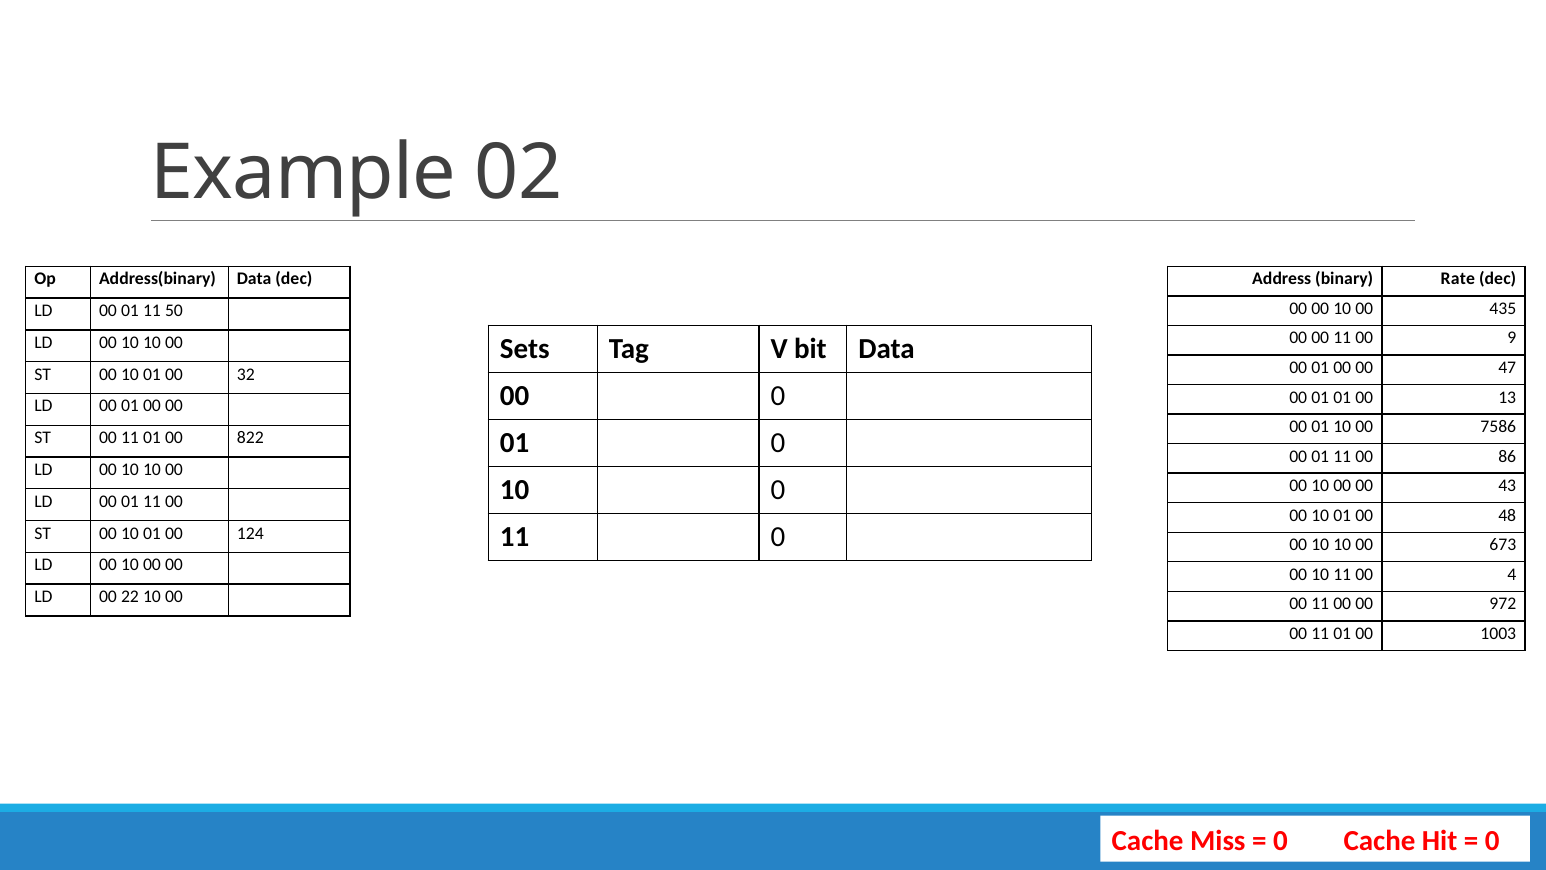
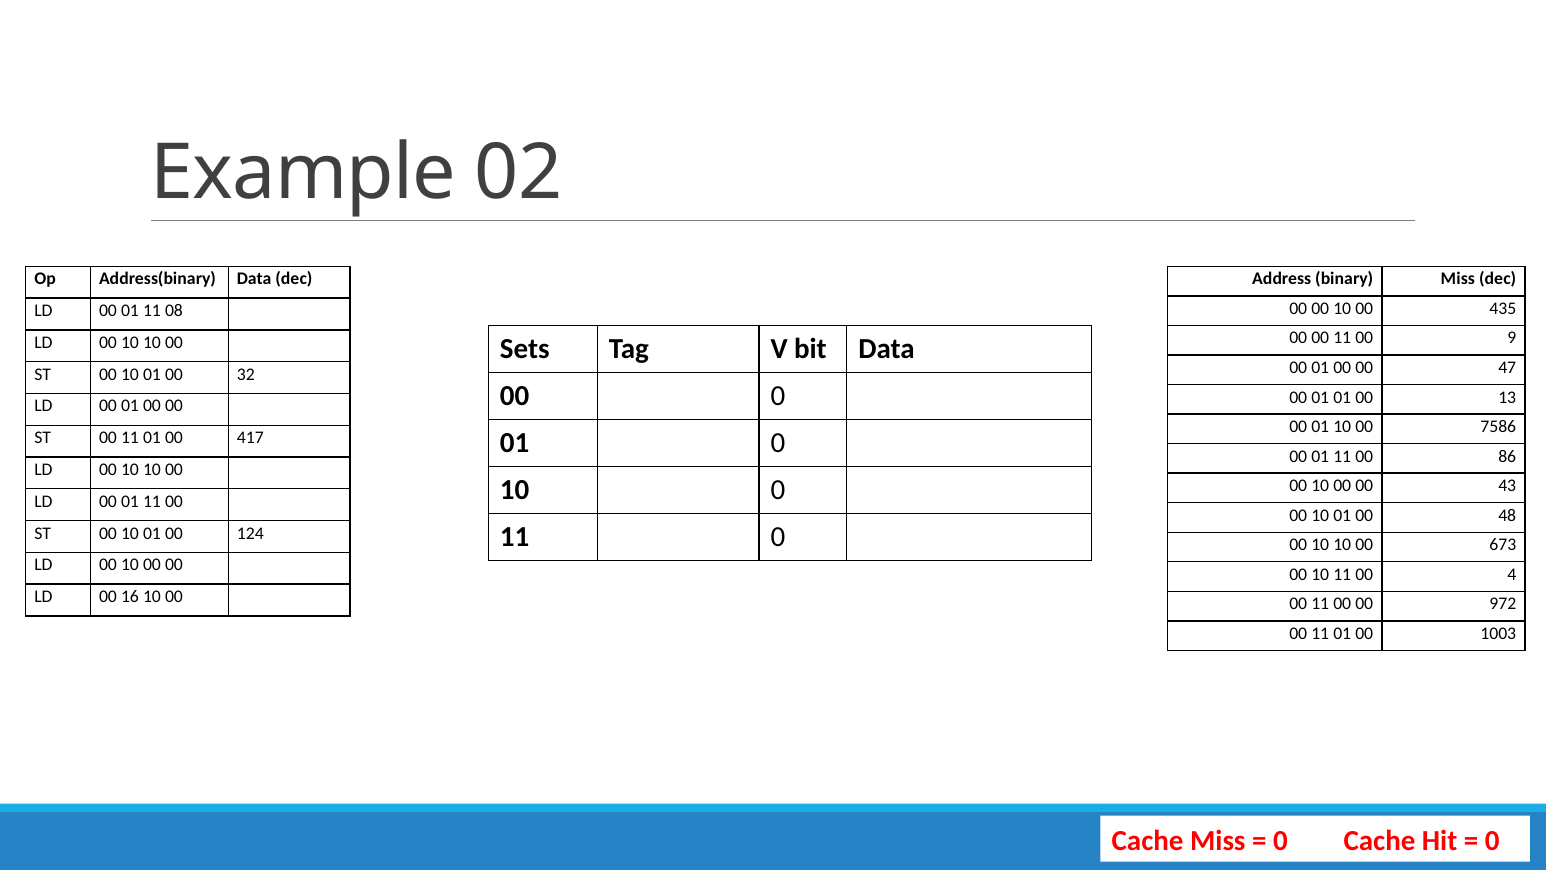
binary Rate: Rate -> Miss
50: 50 -> 08
822: 822 -> 417
22: 22 -> 16
